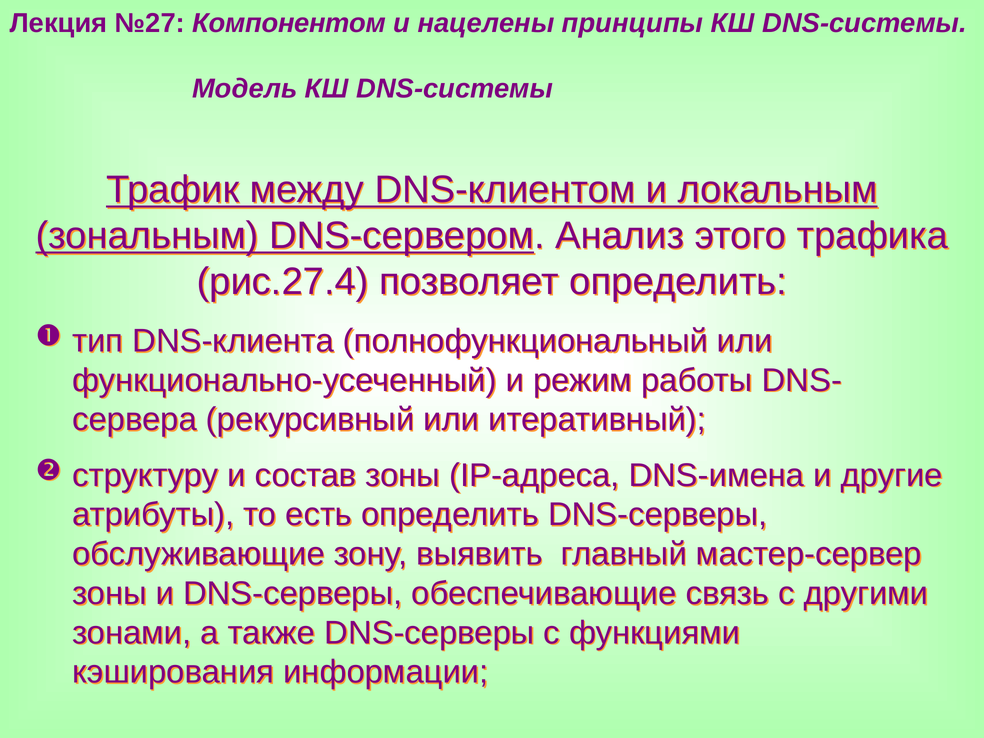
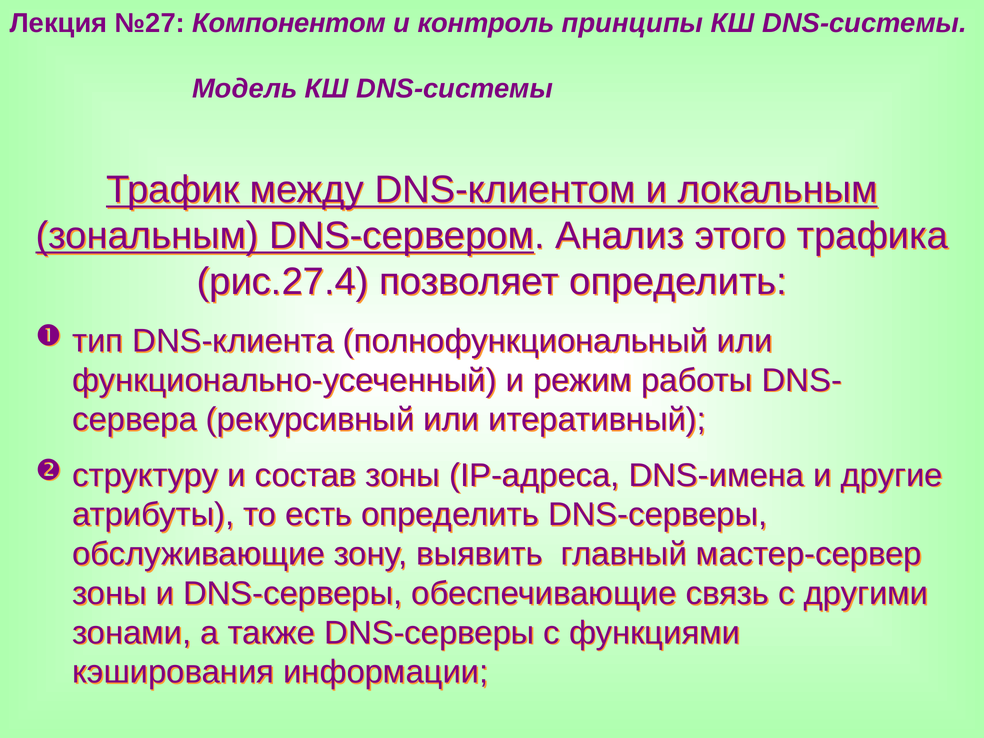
нацелены: нацелены -> контроль
